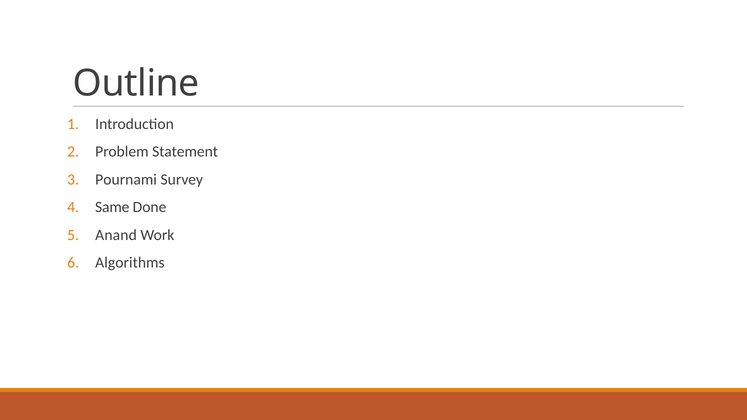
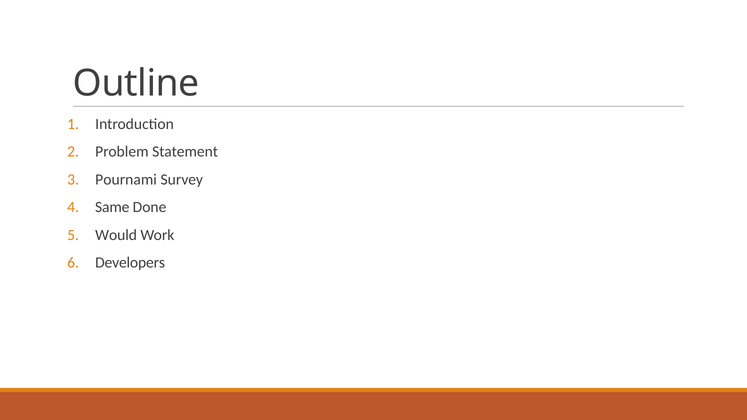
Anand: Anand -> Would
Algorithms: Algorithms -> Developers
